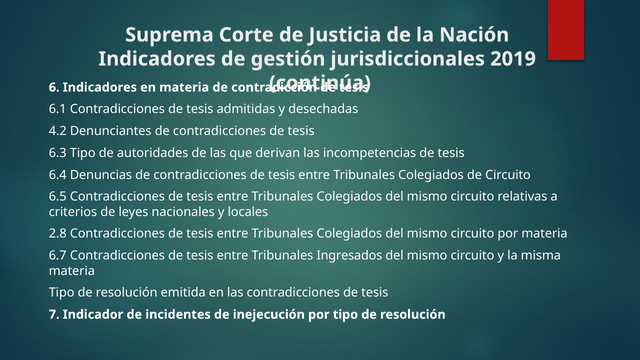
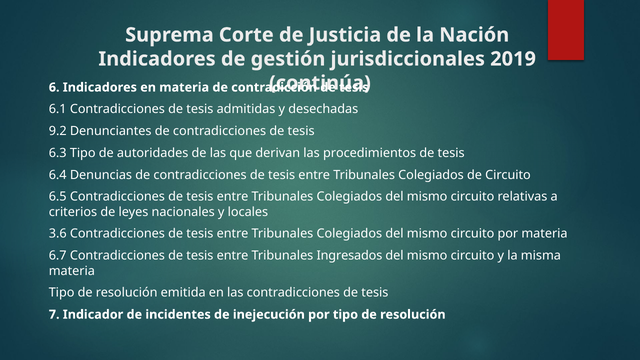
4.2: 4.2 -> 9.2
incompetencias: incompetencias -> procedimientos
2.8: 2.8 -> 3.6
